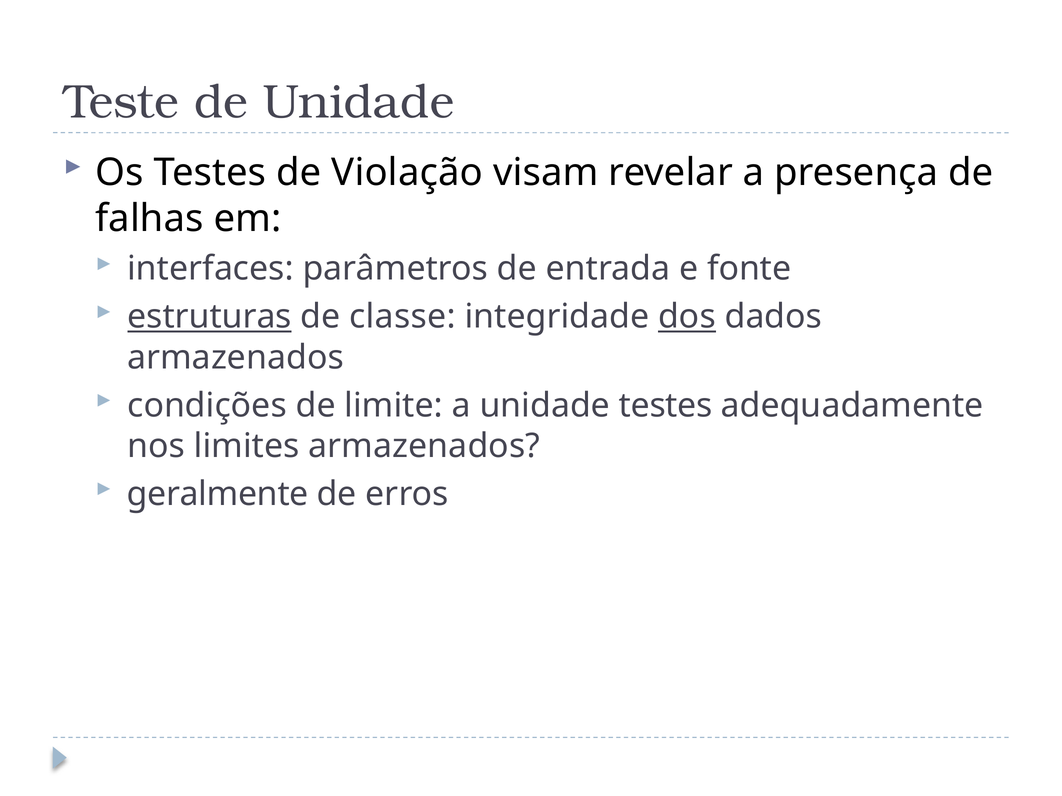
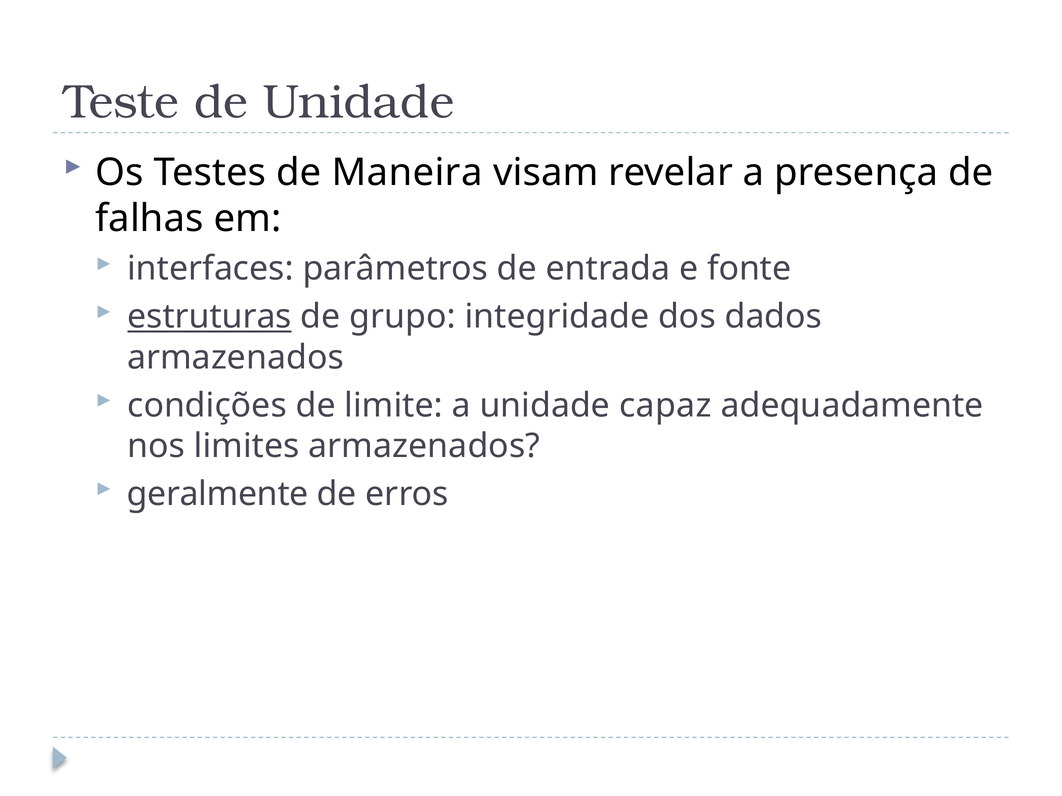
Violação: Violação -> Maneira
classe: classe -> grupo
dos underline: present -> none
unidade testes: testes -> capaz
